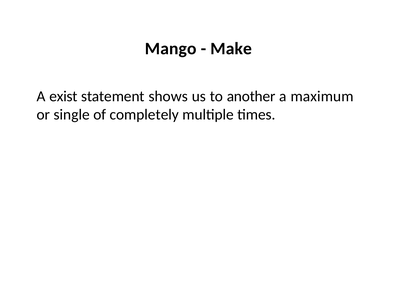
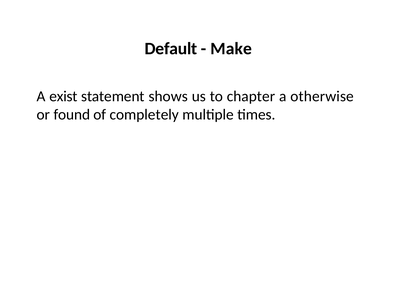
Mango: Mango -> Default
another: another -> chapter
maximum: maximum -> otherwise
single: single -> found
